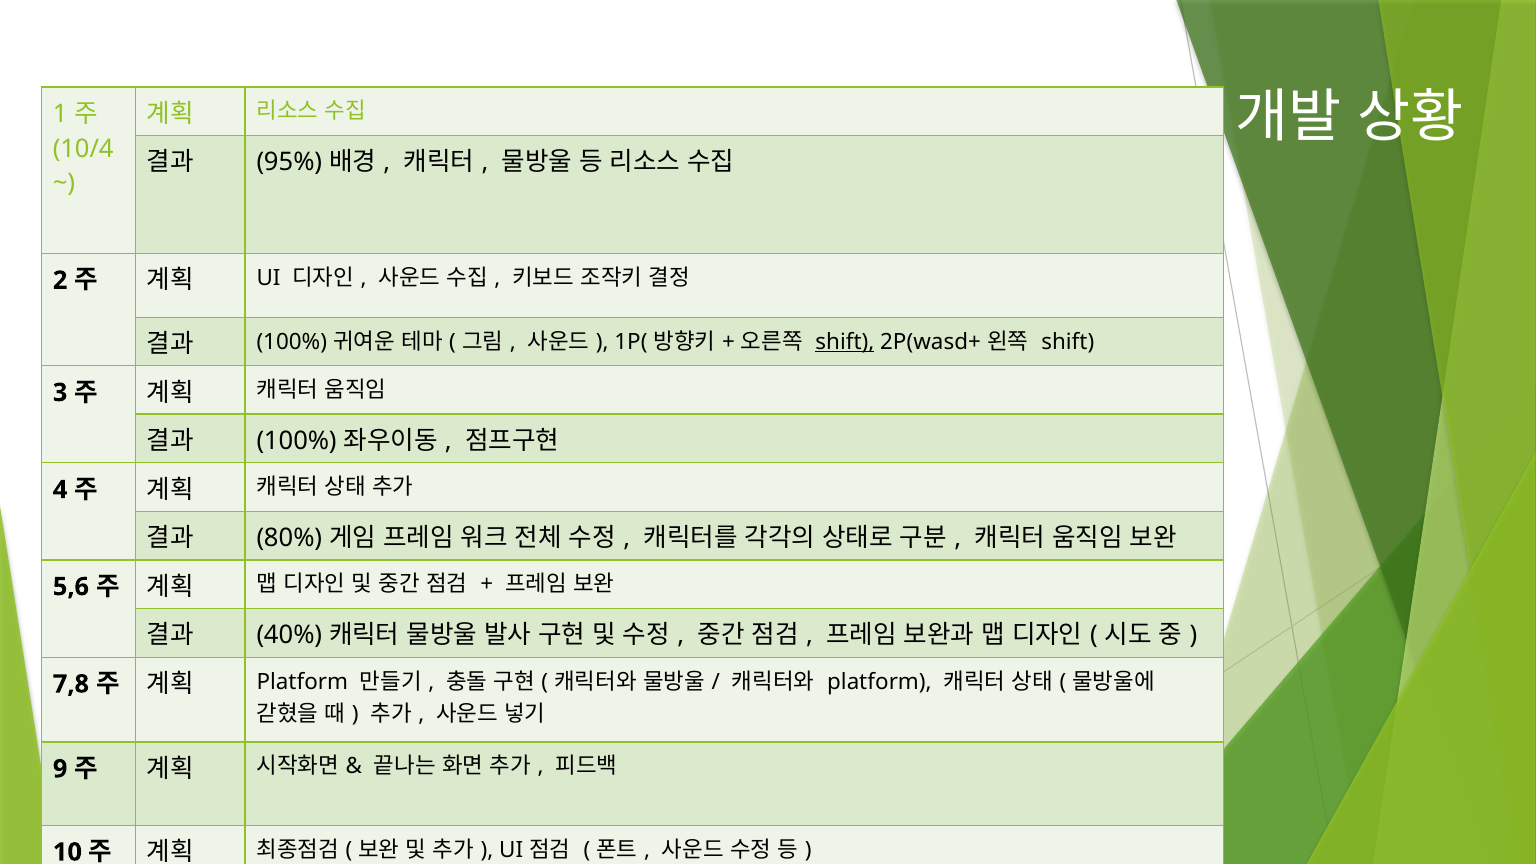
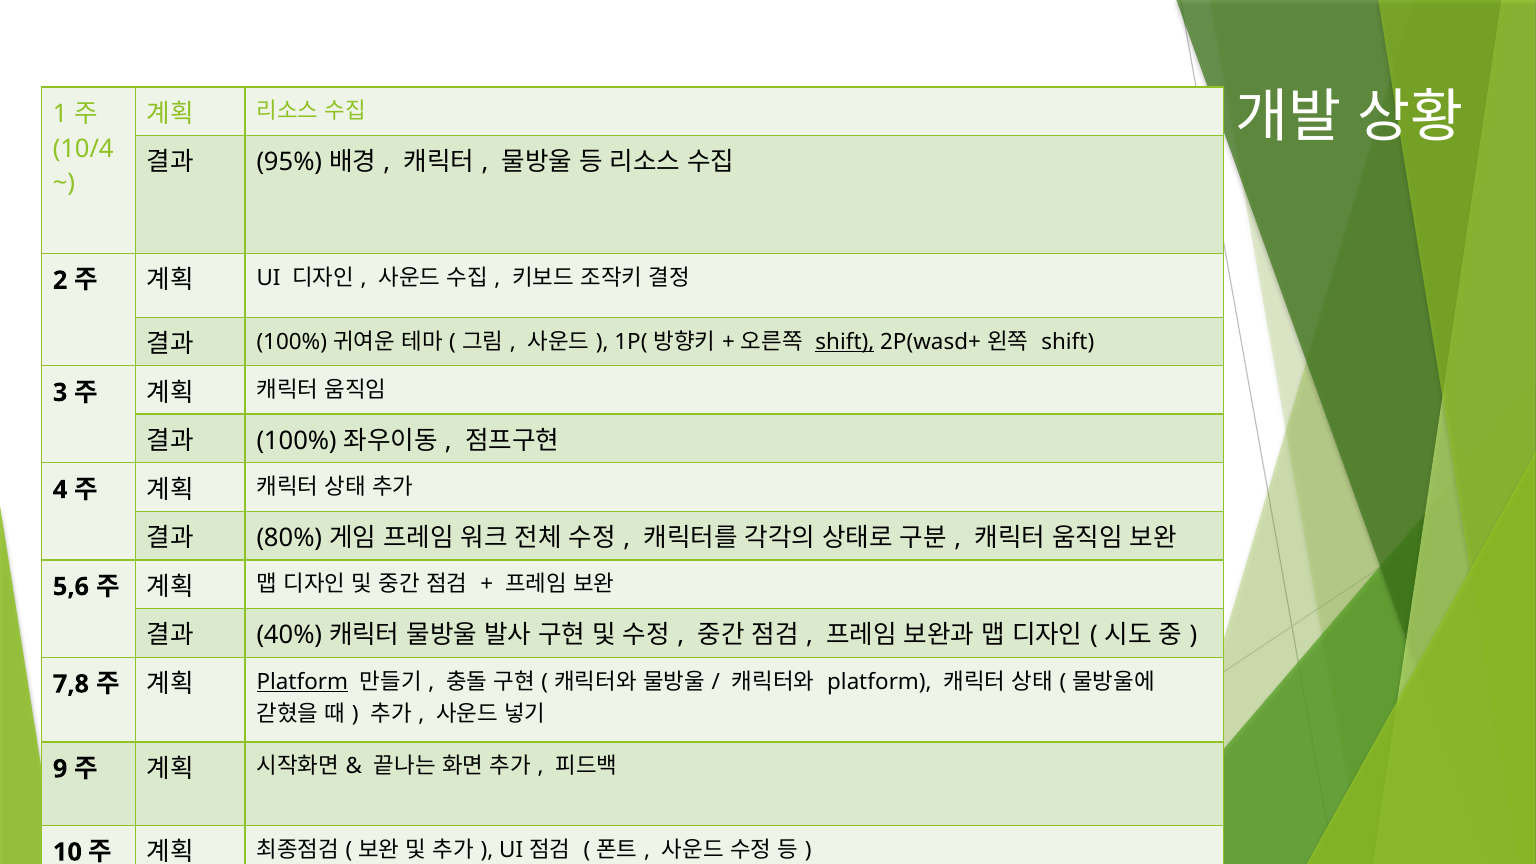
Platform at (302, 682) underline: none -> present
